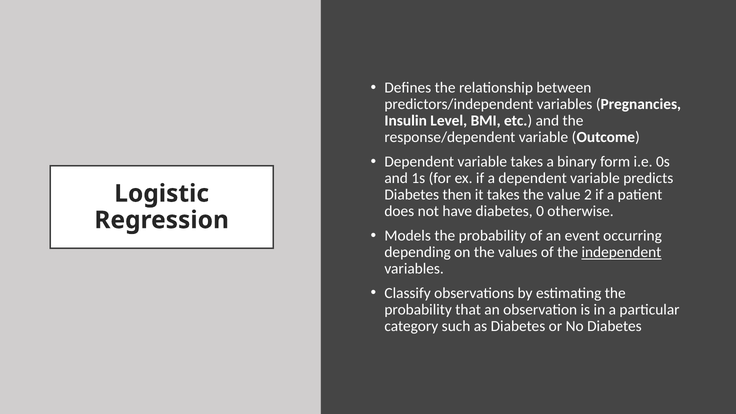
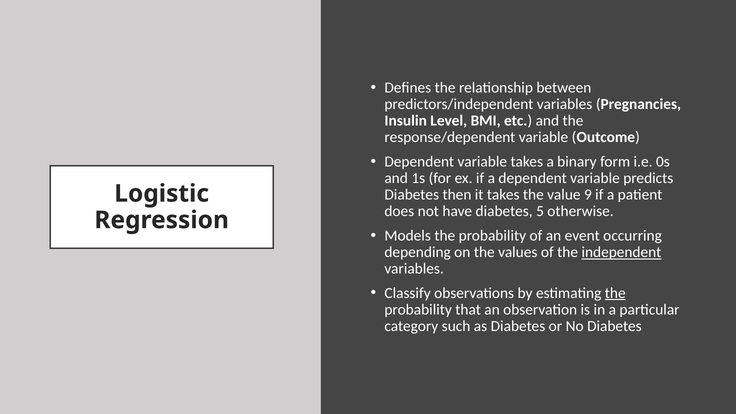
2: 2 -> 9
0: 0 -> 5
the at (615, 293) underline: none -> present
